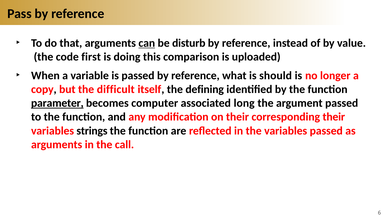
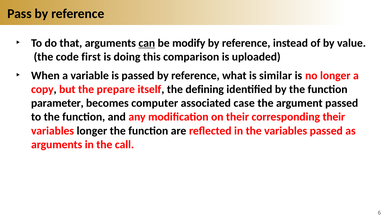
disturb: disturb -> modify
should: should -> similar
difficult: difficult -> prepare
parameter underline: present -> none
long: long -> case
variables strings: strings -> longer
